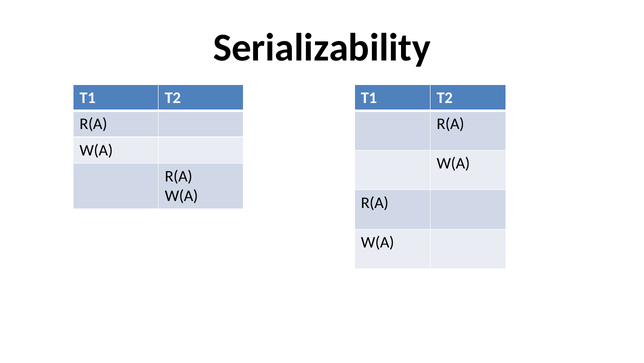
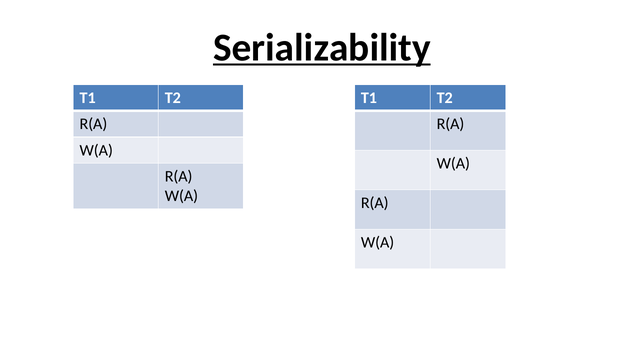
Serializability underline: none -> present
